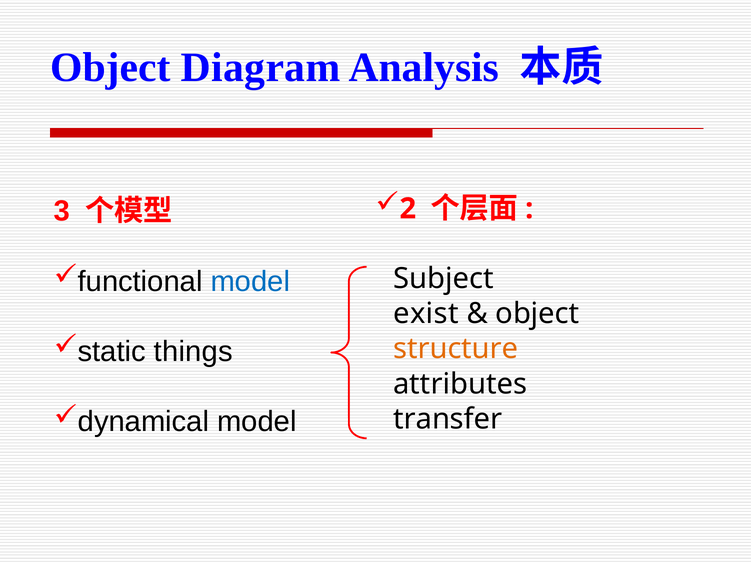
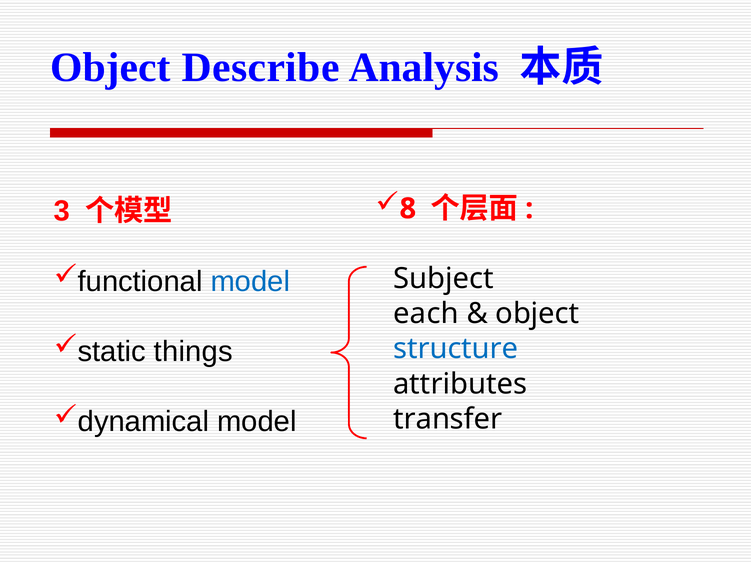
Diagram: Diagram -> Describe
2: 2 -> 8
exist: exist -> each
structure colour: orange -> blue
